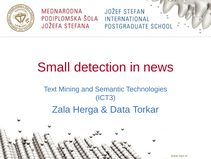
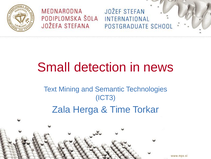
Data: Data -> Time
